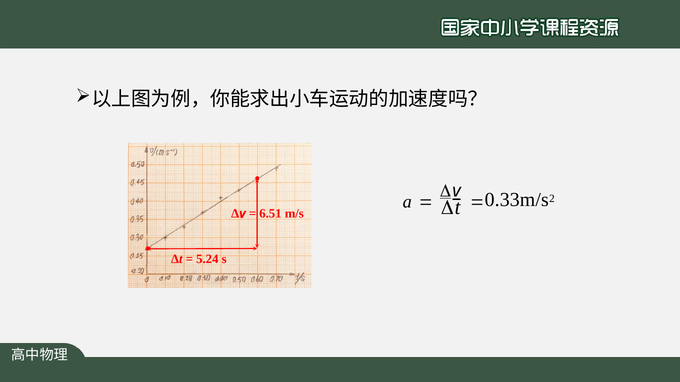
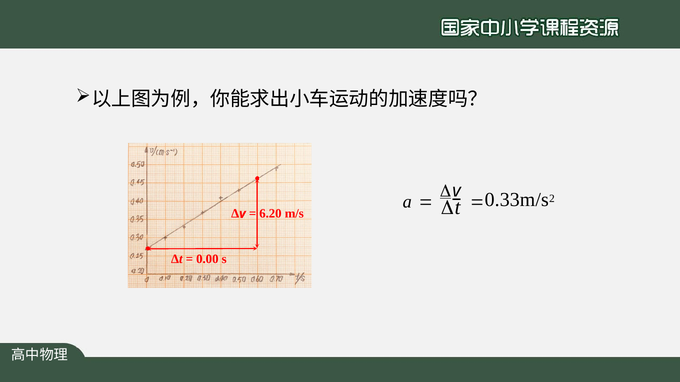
6.51: 6.51 -> 6.20
5.24: 5.24 -> 0.00
